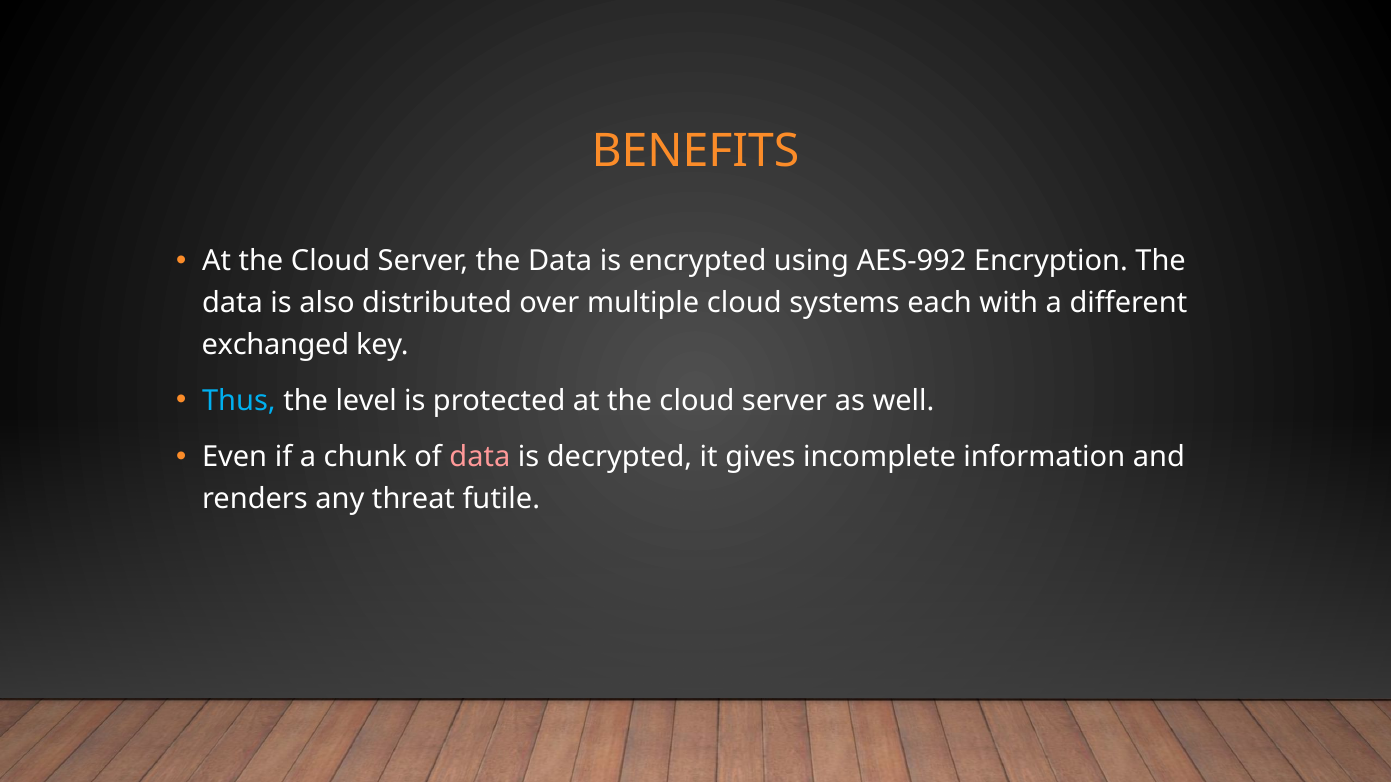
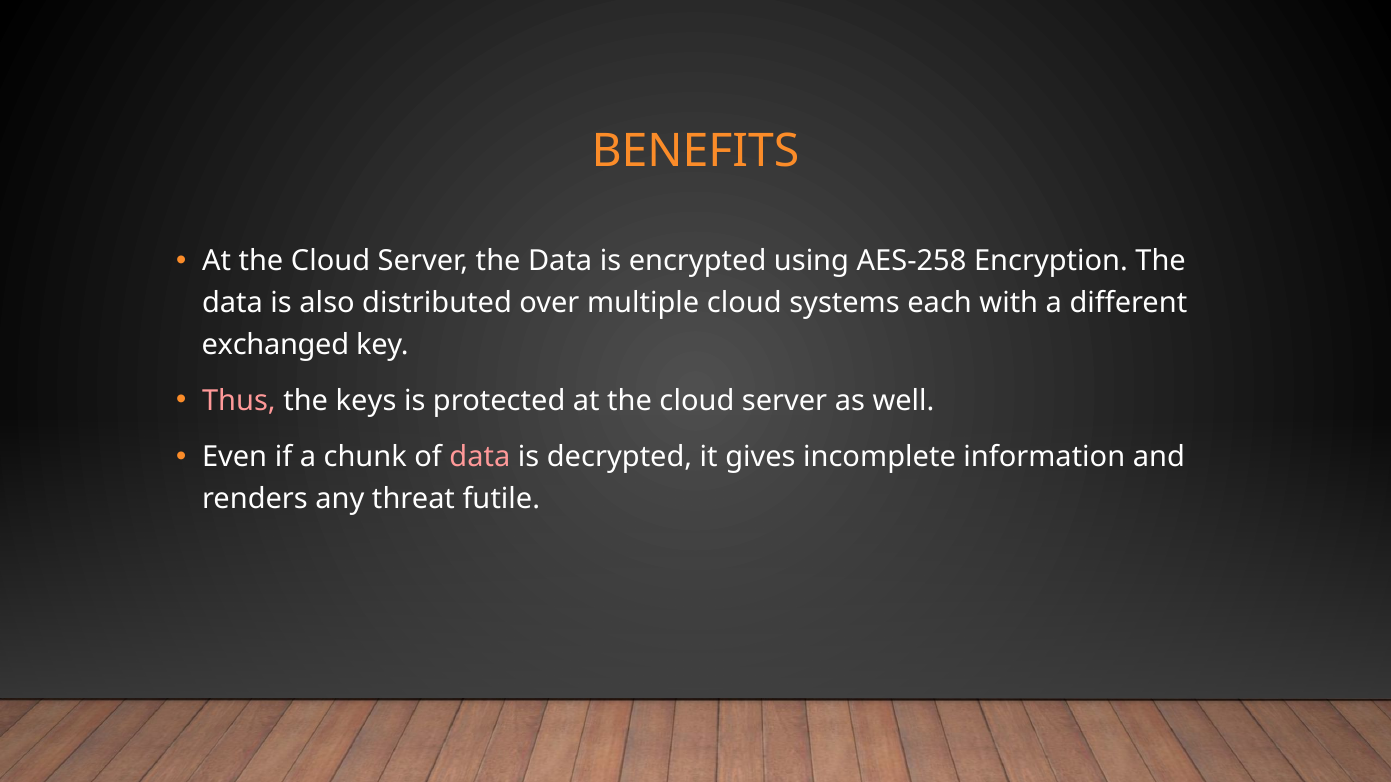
AES-992: AES-992 -> AES-258
Thus colour: light blue -> pink
level: level -> keys
